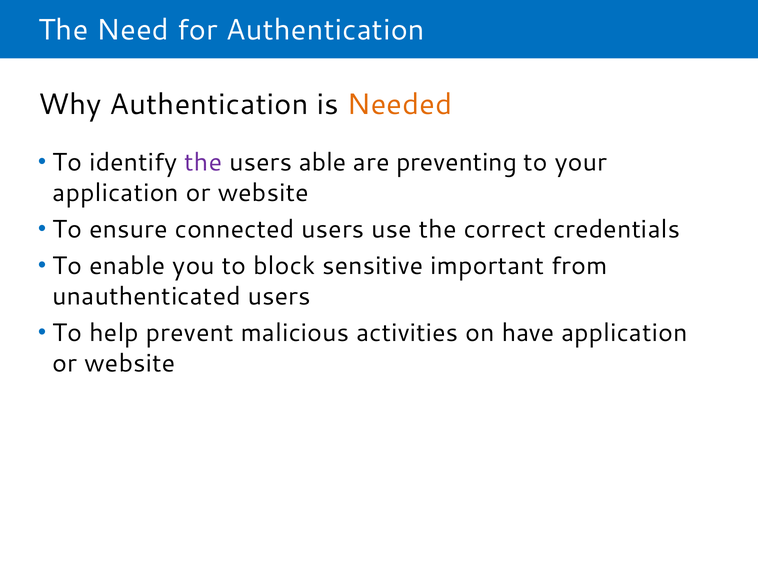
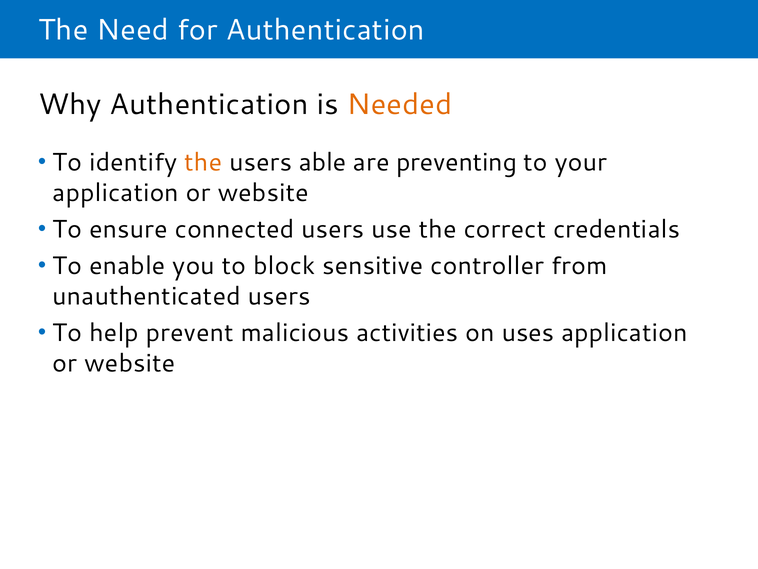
the at (203, 162) colour: purple -> orange
important: important -> controller
have: have -> uses
